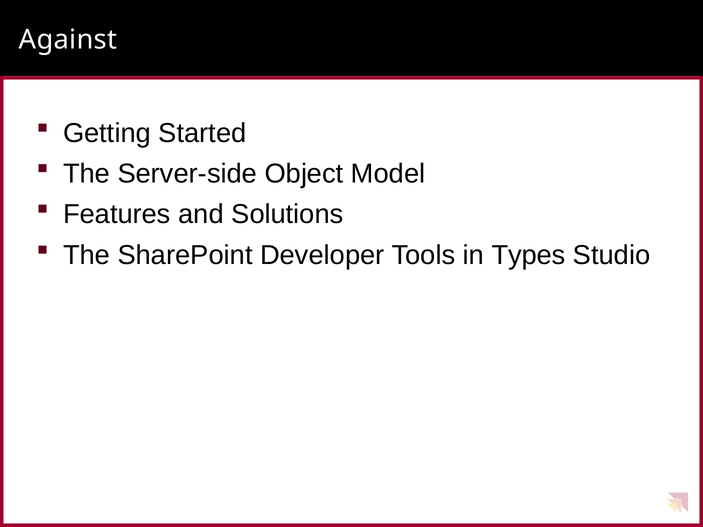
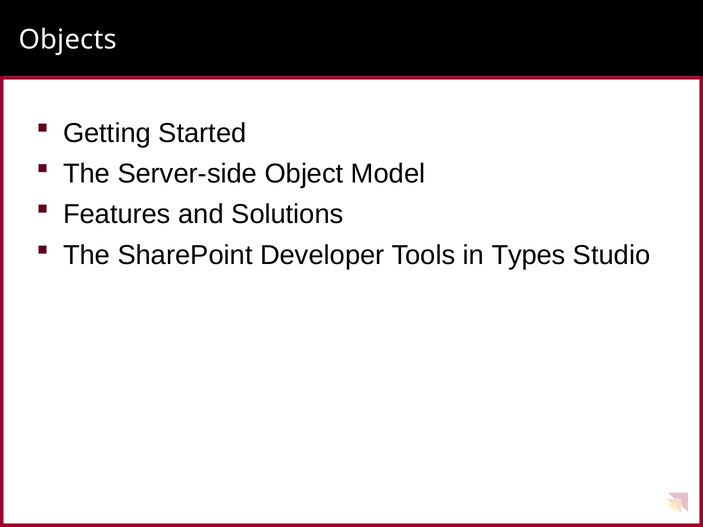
Against: Against -> Objects
